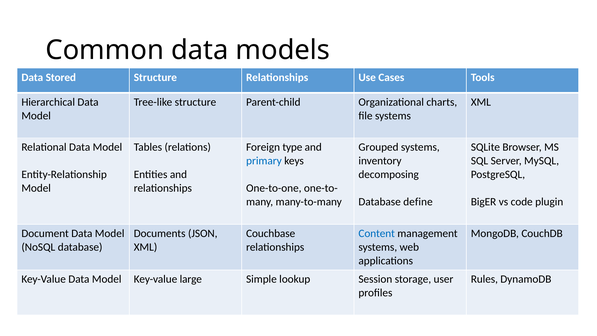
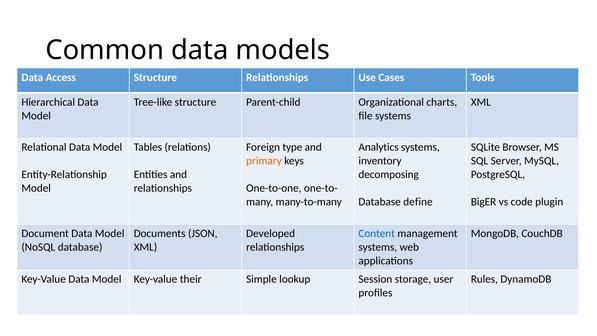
Stored: Stored -> Access
Grouped: Grouped -> Analytics
primary colour: blue -> orange
Couchbase: Couchbase -> Developed
large: large -> their
